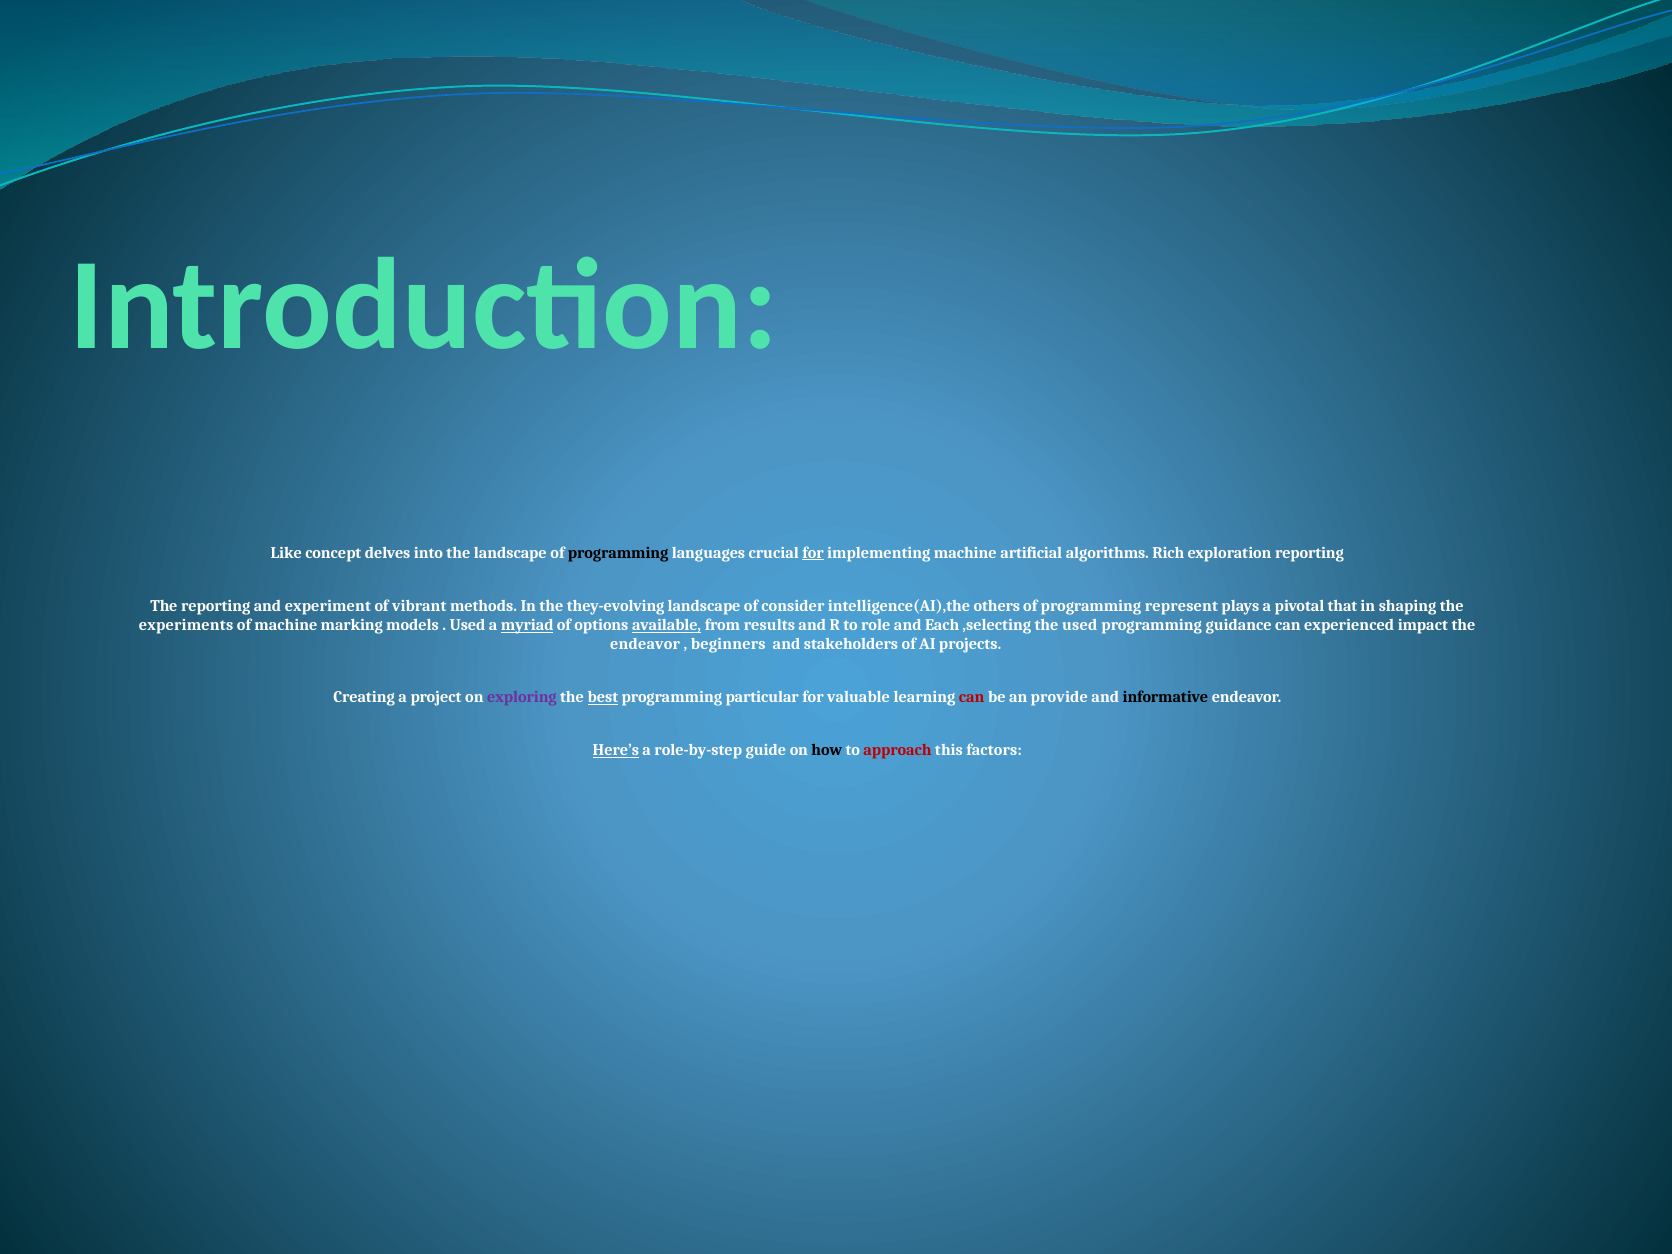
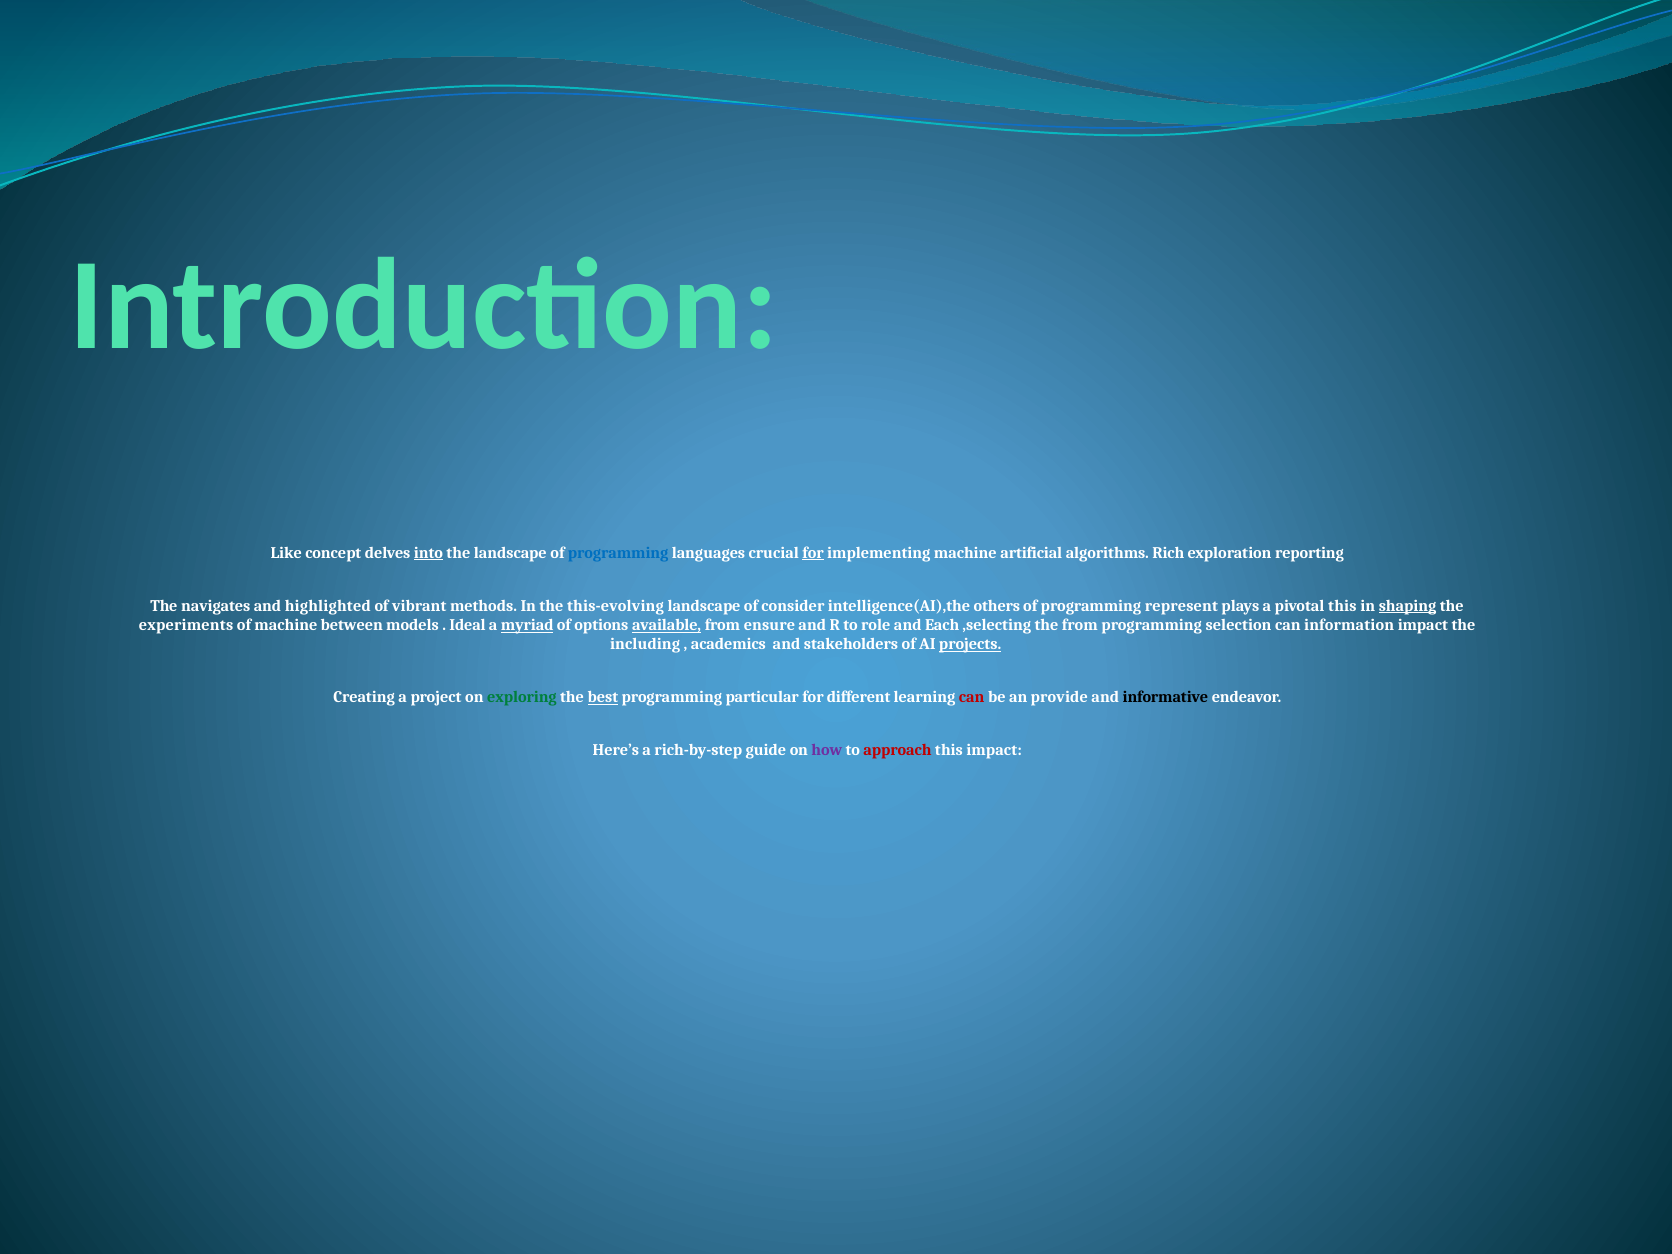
into underline: none -> present
programming at (618, 553) colour: black -> blue
The reporting: reporting -> navigates
experiment: experiment -> highlighted
they-evolving: they-evolving -> this-evolving
pivotal that: that -> this
shaping underline: none -> present
marking: marking -> between
Used at (468, 625): Used -> Ideal
results: results -> ensure
the used: used -> from
guidance: guidance -> selection
experienced: experienced -> information
endeavor at (645, 645): endeavor -> including
beginners: beginners -> academics
projects underline: none -> present
exploring colour: purple -> green
valuable: valuable -> different
Here’s underline: present -> none
role-by-step: role-by-step -> rich-by-step
how colour: black -> purple
this factors: factors -> impact
